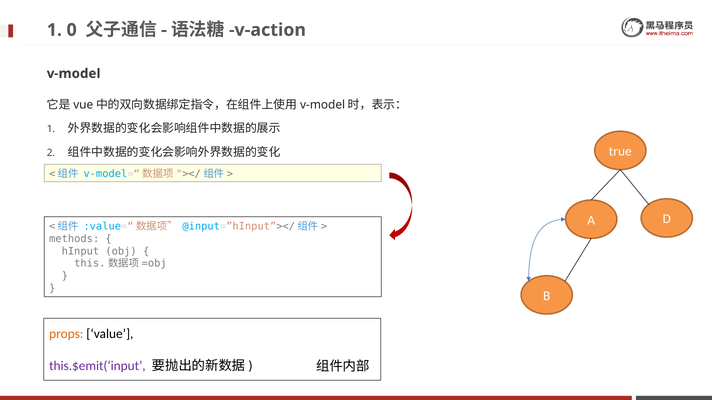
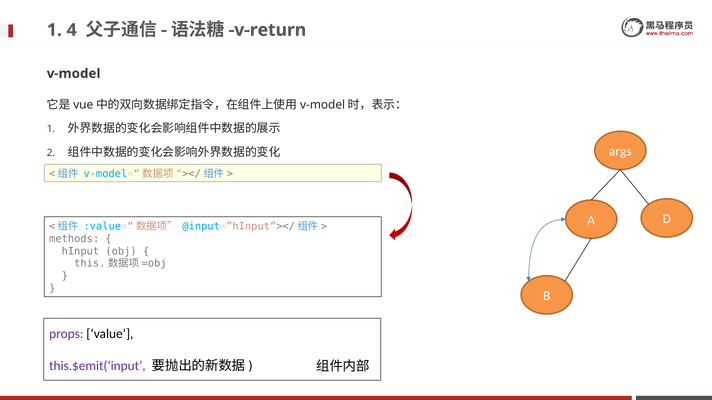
0: 0 -> 4
v-action: v-action -> v-return
true: true -> args
props colour: orange -> purple
